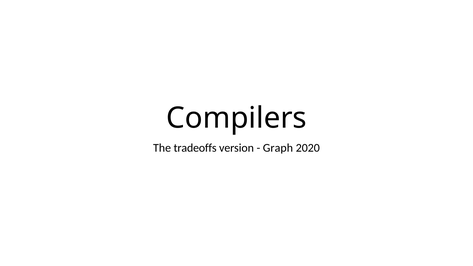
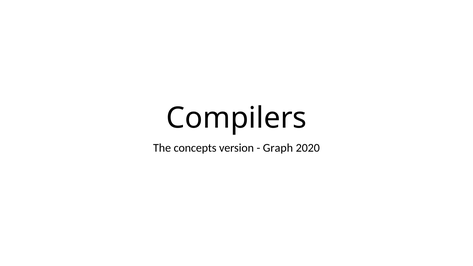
tradeoffs: tradeoffs -> concepts
